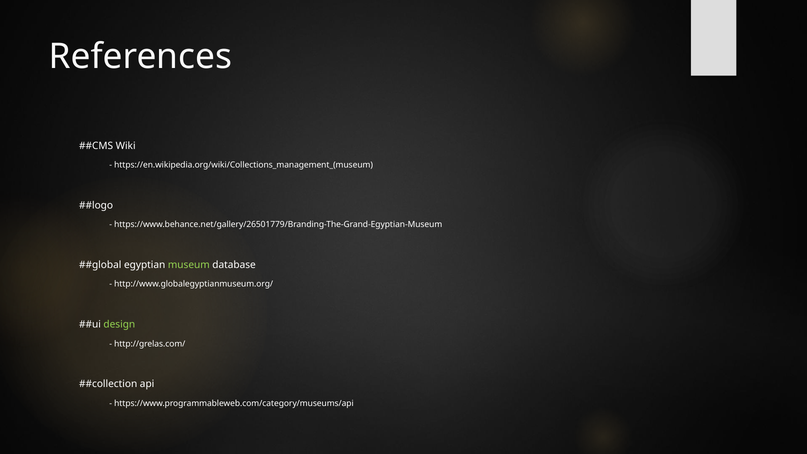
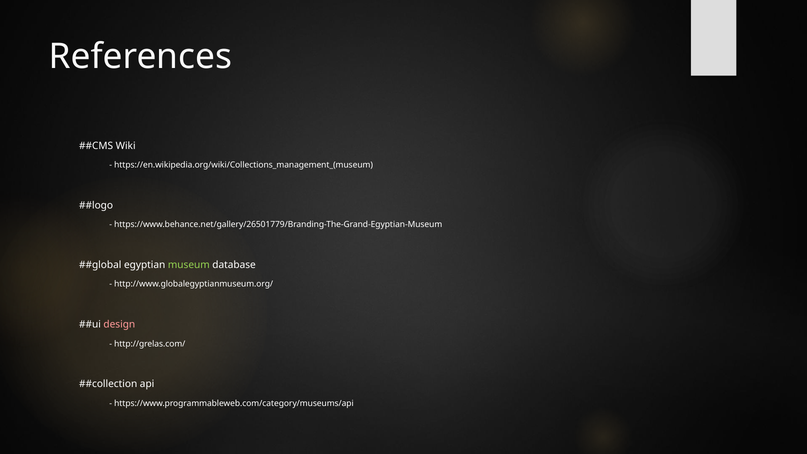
design colour: light green -> pink
